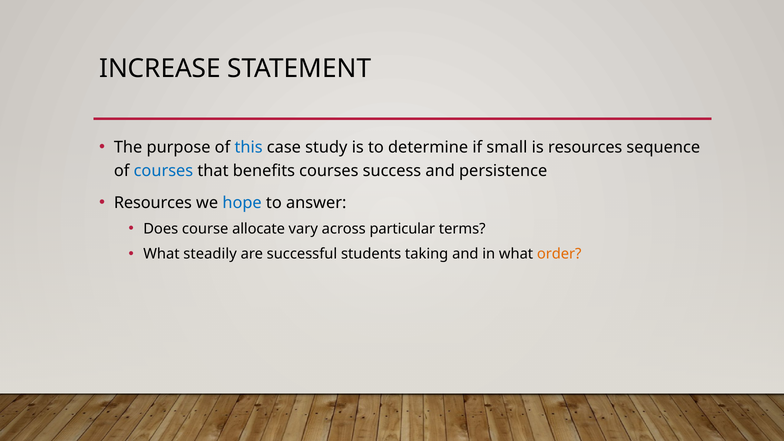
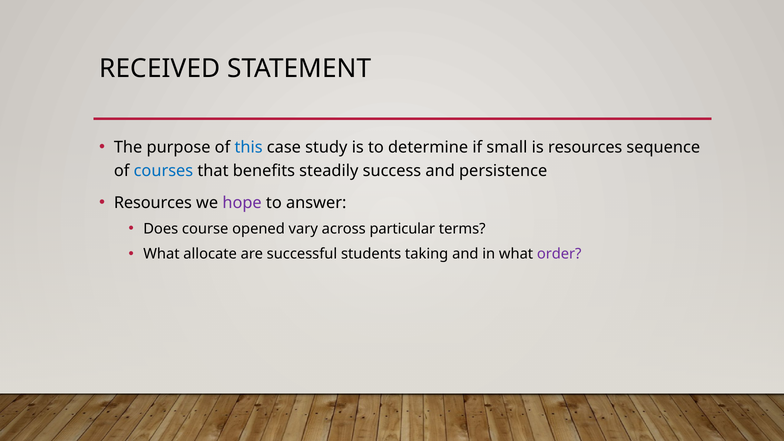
INCREASE: INCREASE -> RECEIVED
benefits courses: courses -> steadily
hope colour: blue -> purple
allocate: allocate -> opened
steadily: steadily -> allocate
order colour: orange -> purple
